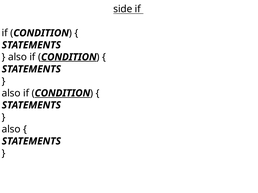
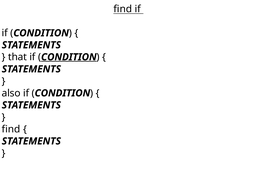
side at (123, 9): side -> find
also at (18, 57): also -> that
CONDITION at (62, 93) underline: present -> none
also at (11, 130): also -> find
